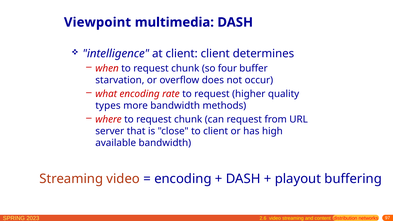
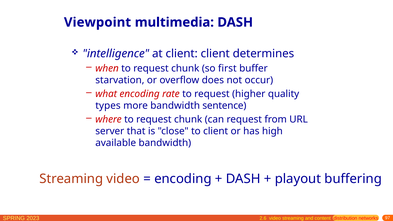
four: four -> first
methods: methods -> sentence
